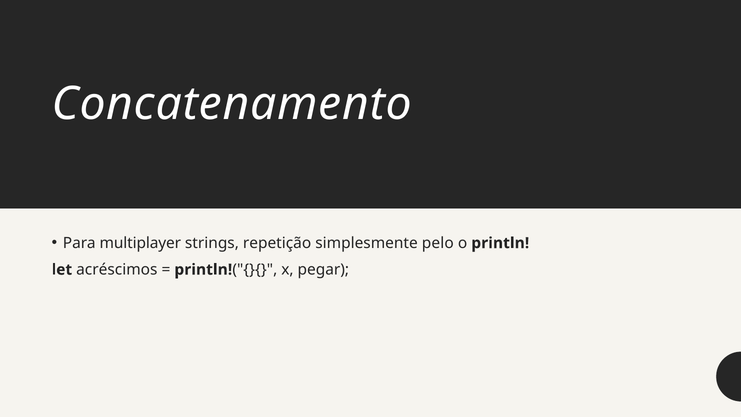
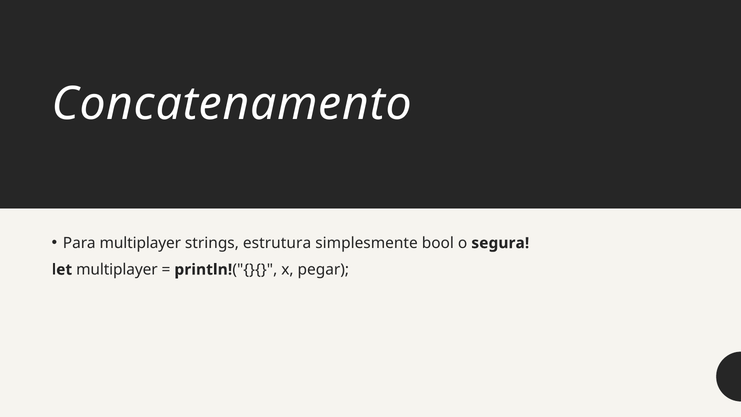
repetição: repetição -> estrutura
pelo: pelo -> bool
o println: println -> segura
let acréscimos: acréscimos -> multiplayer
